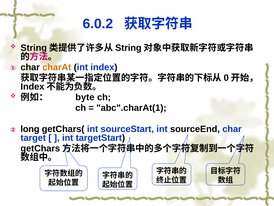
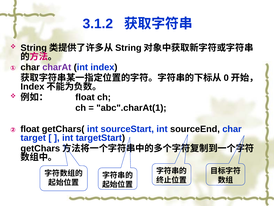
6.0.2: 6.0.2 -> 3.1.2
charAt colour: orange -> purple
byte at (85, 97): byte -> float
long at (30, 129): long -> float
